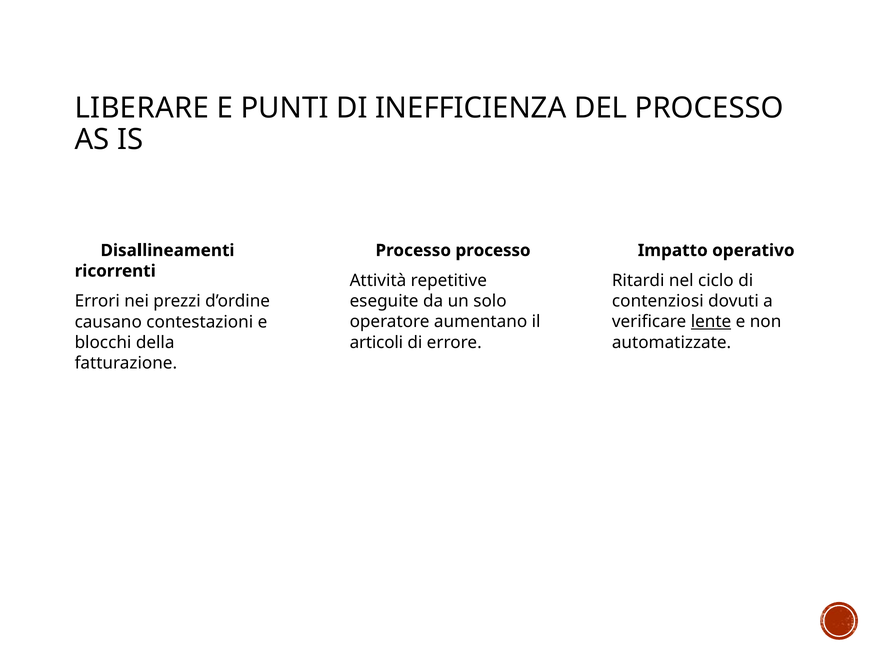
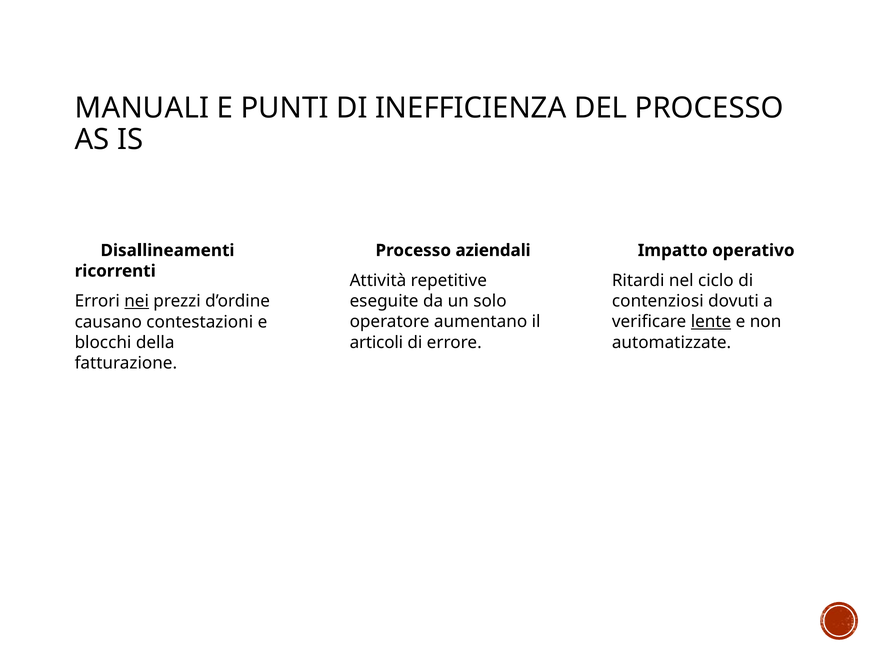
LIBERARE: LIBERARE -> MANUALI
Processo processo: processo -> aziendali
nei underline: none -> present
